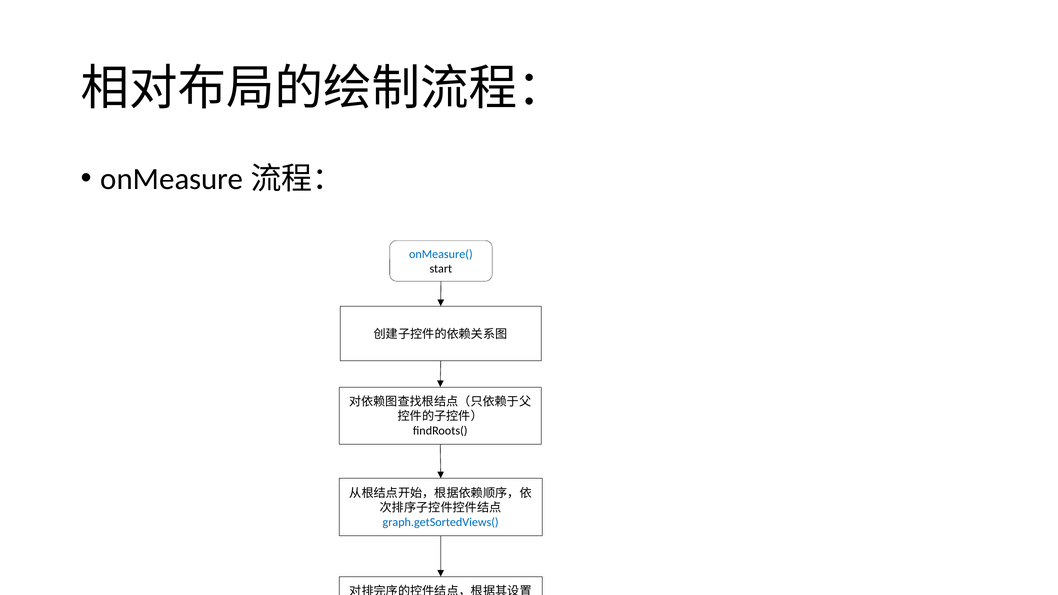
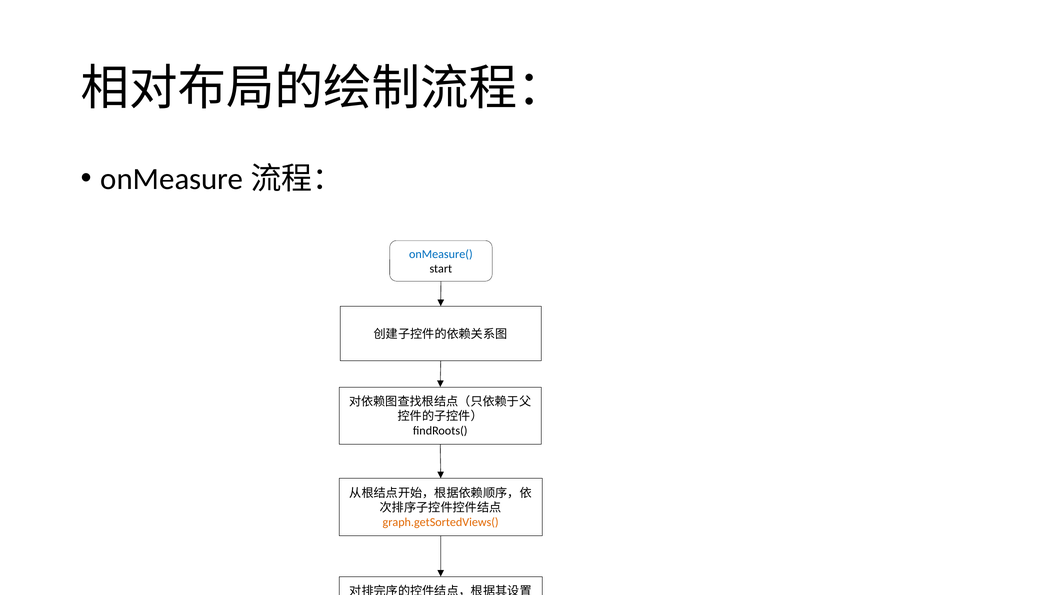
graph.getSortedViews( colour: blue -> orange
